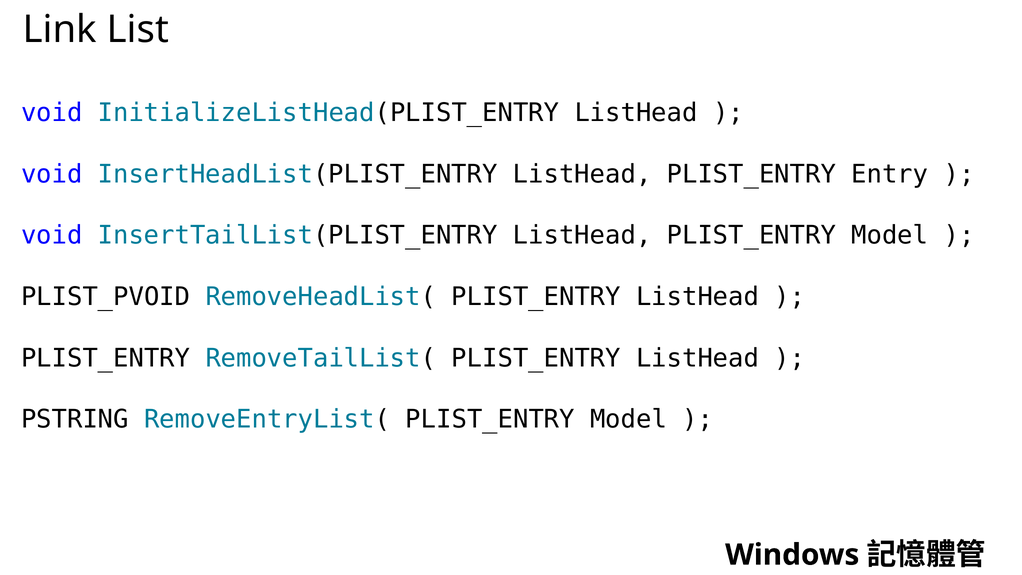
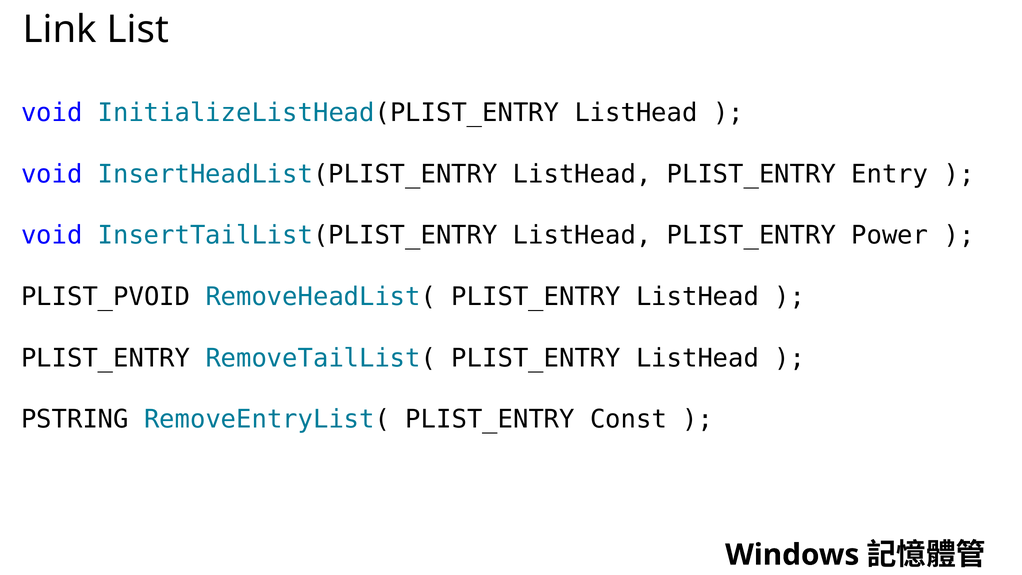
ListHead PLIST_ENTRY Model: Model -> Power
RemoveEntryList( PLIST_ENTRY Model: Model -> Const
